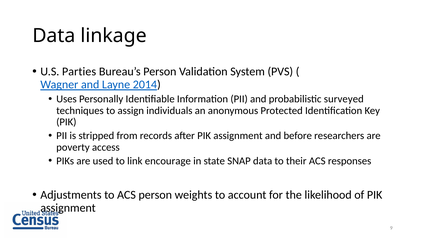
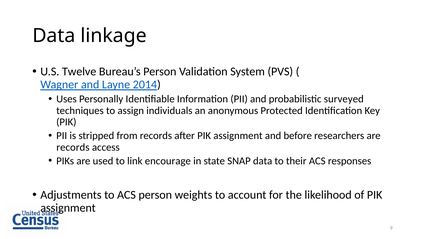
Parties: Parties -> Twelve
poverty at (73, 147): poverty -> records
